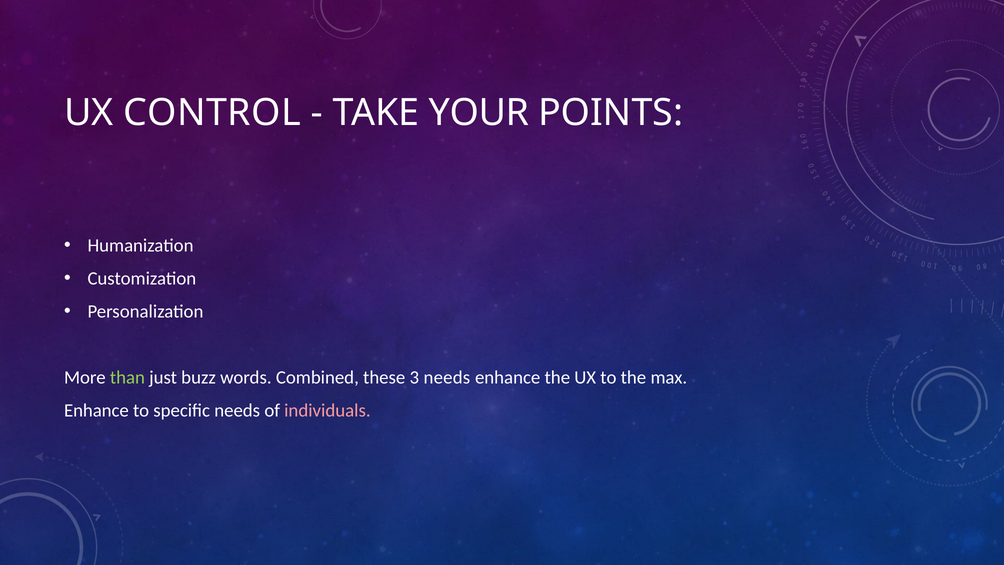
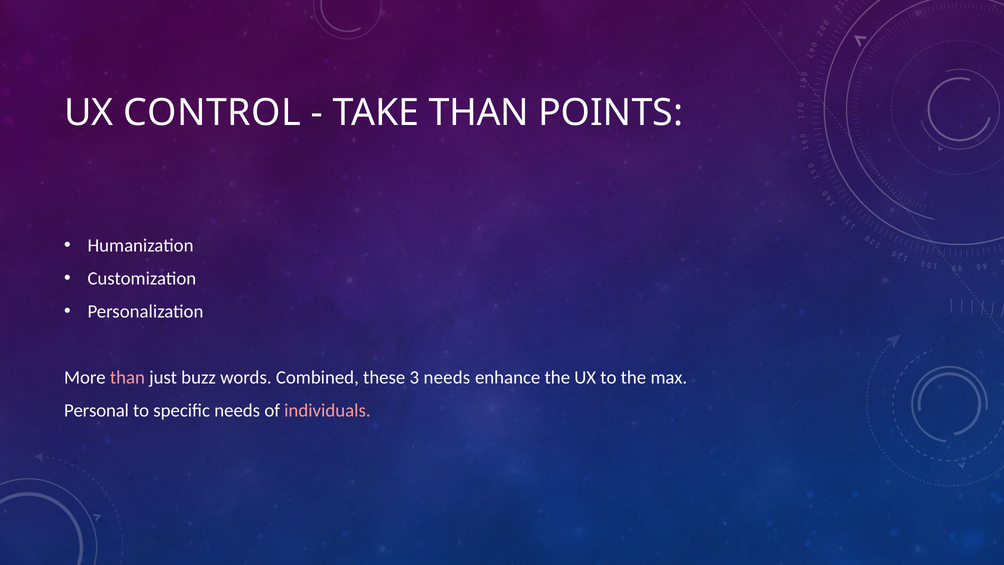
TAKE YOUR: YOUR -> THAN
than at (127, 378) colour: light green -> pink
Enhance at (96, 411): Enhance -> Personal
